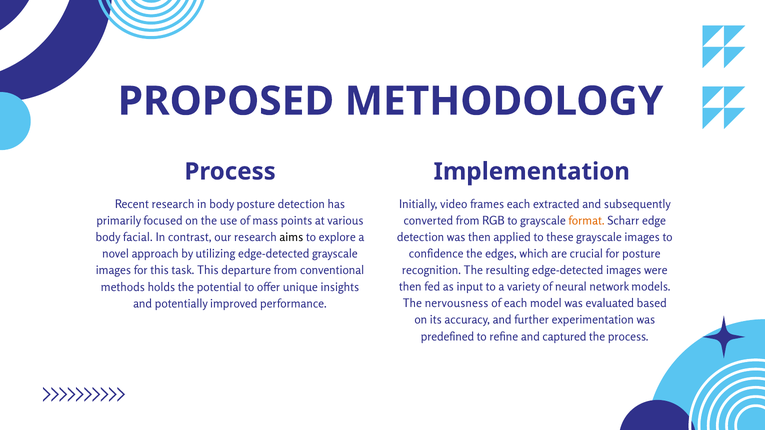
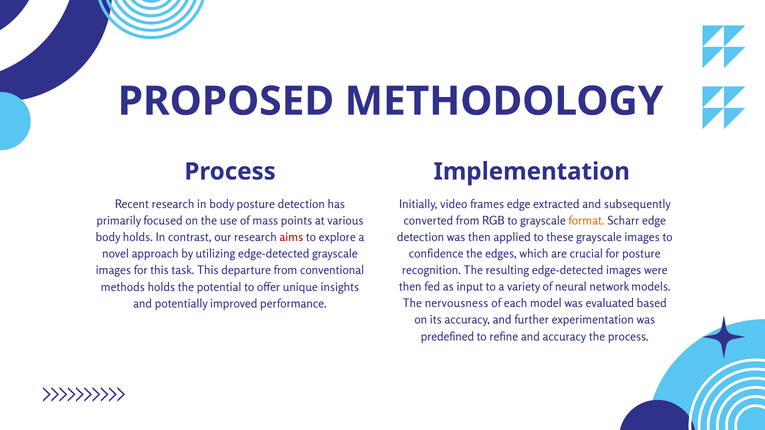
frames each: each -> edge
body facial: facial -> holds
aims colour: black -> red
and captured: captured -> accuracy
